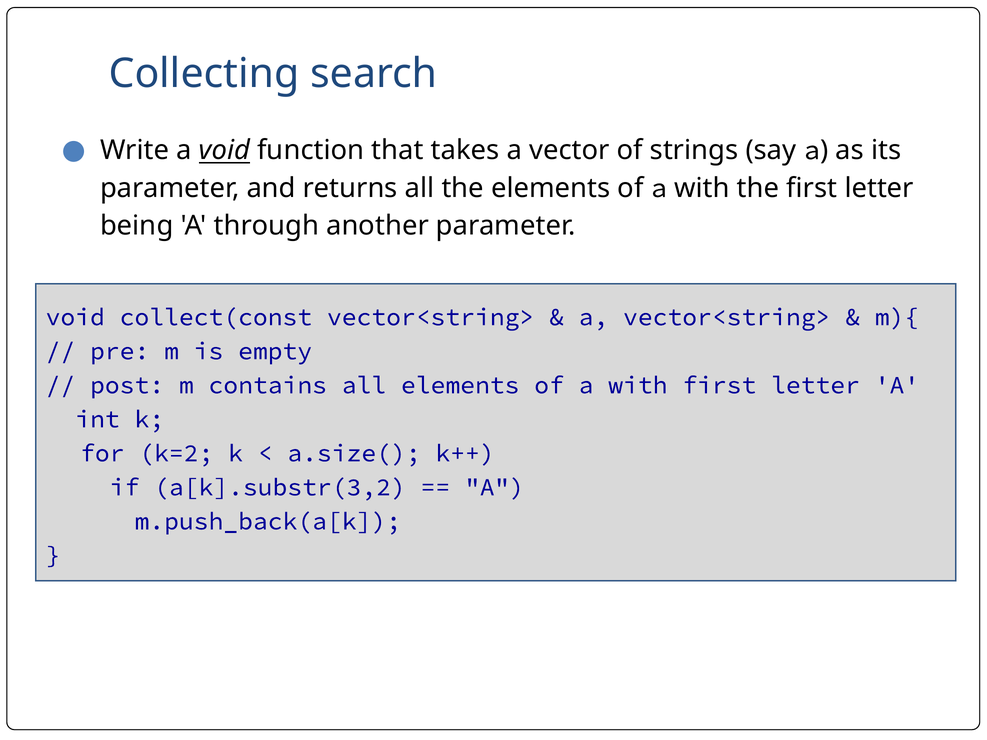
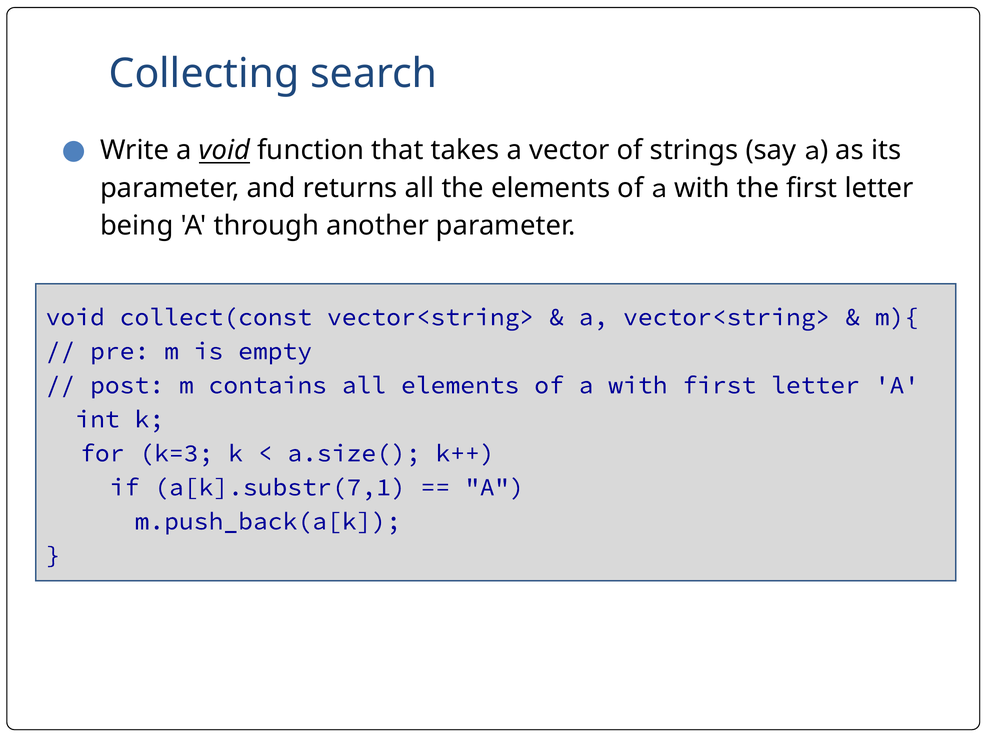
k=2: k=2 -> k=3
a[k].substr(3,2: a[k].substr(3,2 -> a[k].substr(7,1
